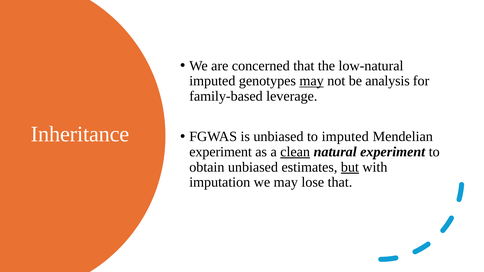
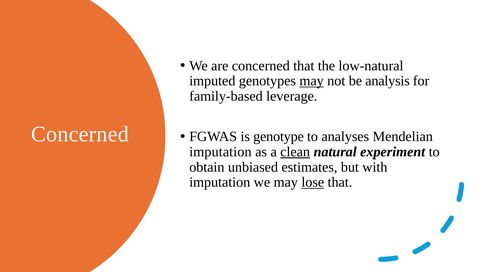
Inheritance at (80, 134): Inheritance -> Concerned
is unbiased: unbiased -> genotype
to imputed: imputed -> analyses
experiment at (221, 152): experiment -> imputation
but underline: present -> none
lose underline: none -> present
